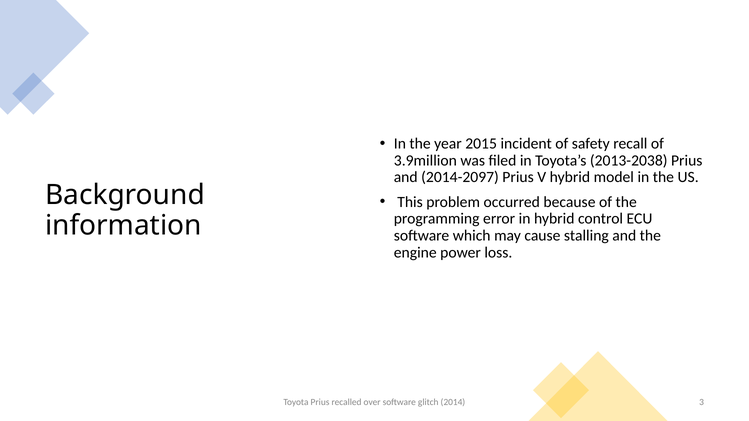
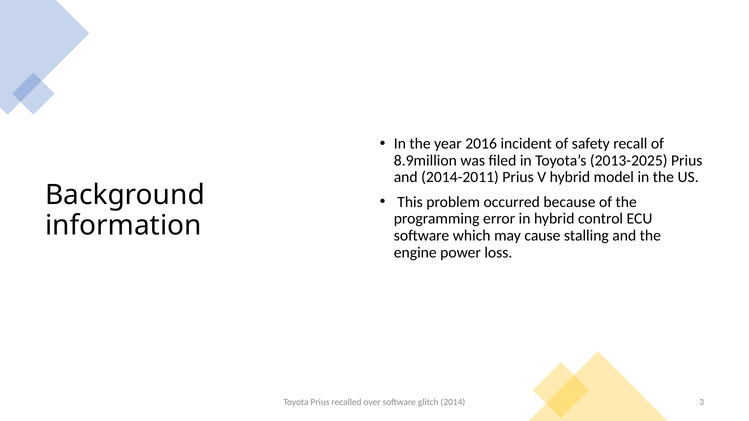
2015: 2015 -> 2016
3.9million: 3.9million -> 8.9million
2013-2038: 2013-2038 -> 2013-2025
2014-2097: 2014-2097 -> 2014-2011
